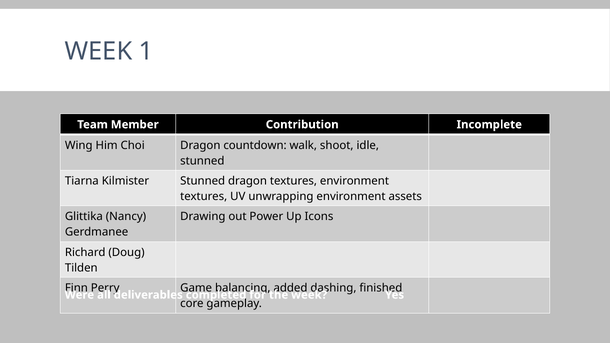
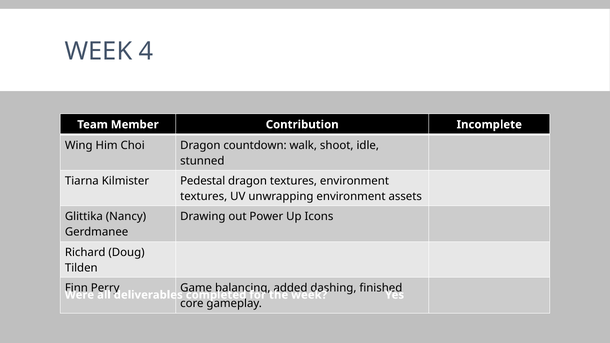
1: 1 -> 4
Kilmister Stunned: Stunned -> Pedestal
